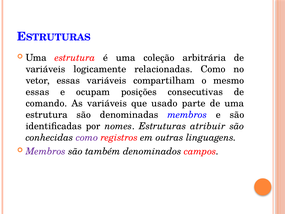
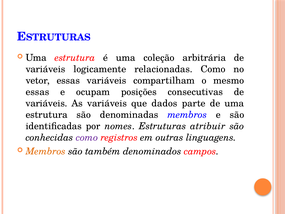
comando at (46, 103): comando -> variáveis
usado: usado -> dados
Membros at (46, 151) colour: purple -> orange
